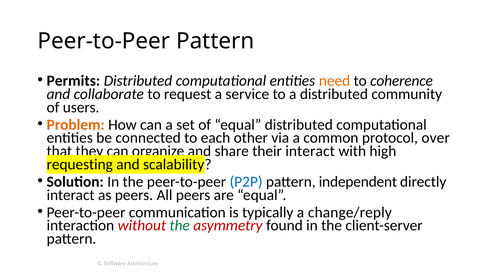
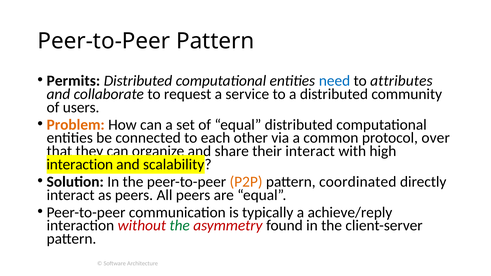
need colour: orange -> blue
coherence: coherence -> attributes
requesting at (80, 165): requesting -> interaction
P2P colour: blue -> orange
independent: independent -> coordinated
change/reply: change/reply -> achieve/reply
